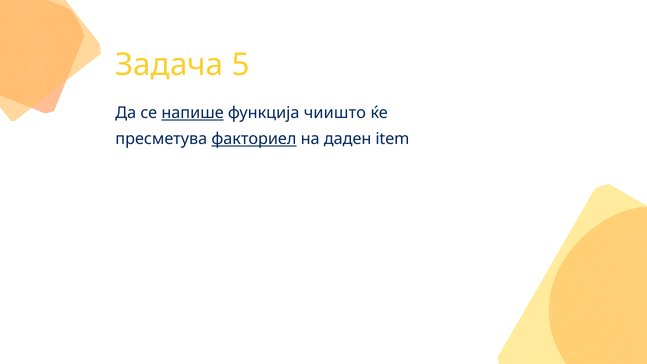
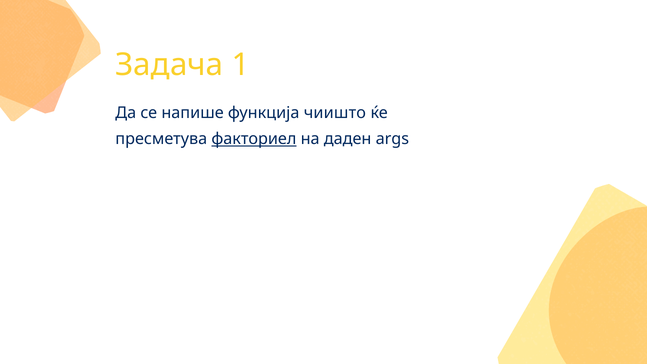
5: 5 -> 1
напише underline: present -> none
item: item -> args
